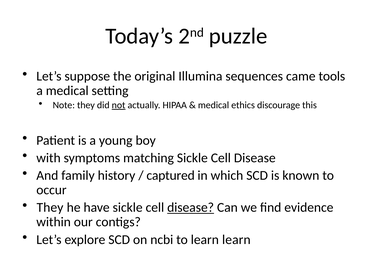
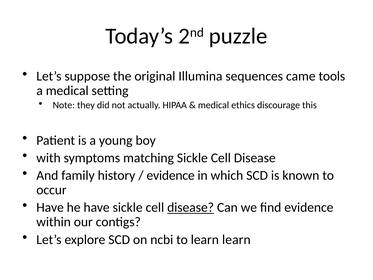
not underline: present -> none
captured at (171, 175): captured -> evidence
They at (50, 207): They -> Have
